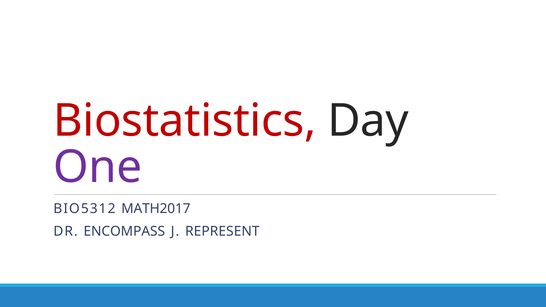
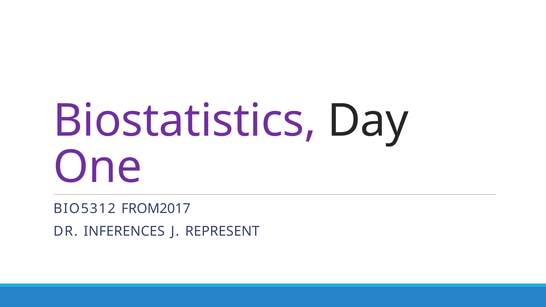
Biostatistics colour: red -> purple
MATH2017: MATH2017 -> FROM2017
ENCOMPASS: ENCOMPASS -> INFERENCES
